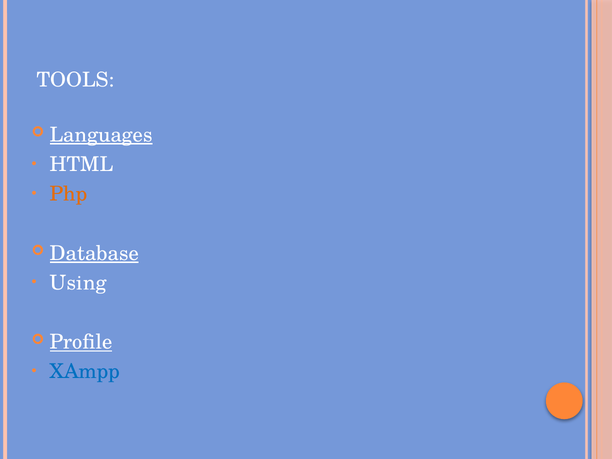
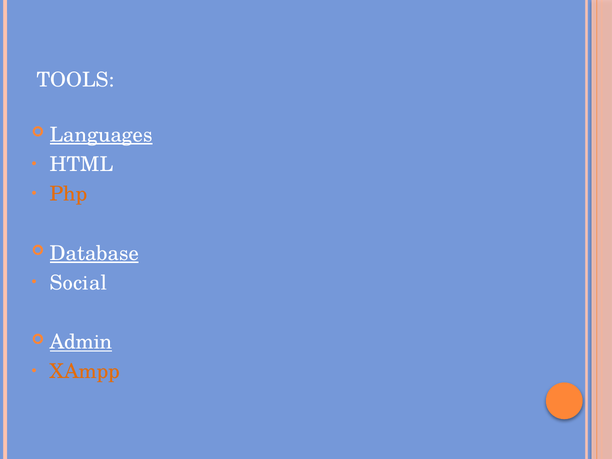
Using: Using -> Social
Profile: Profile -> Admin
XAmpp colour: blue -> orange
